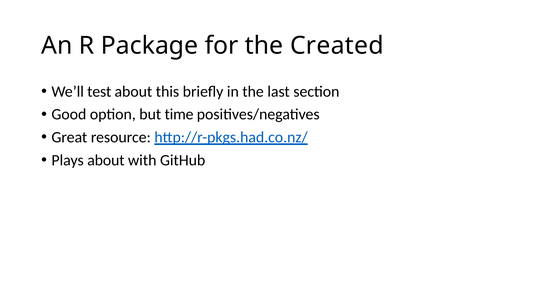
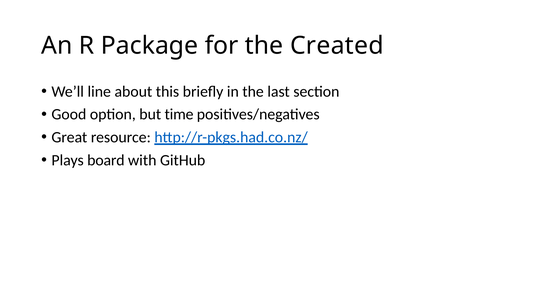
test: test -> line
Plays about: about -> board
